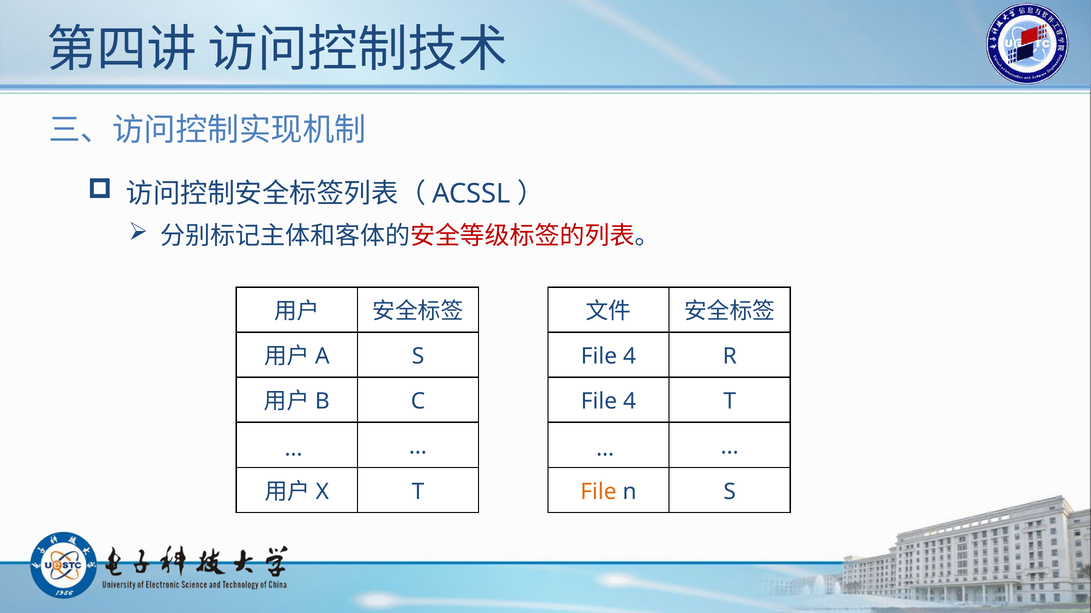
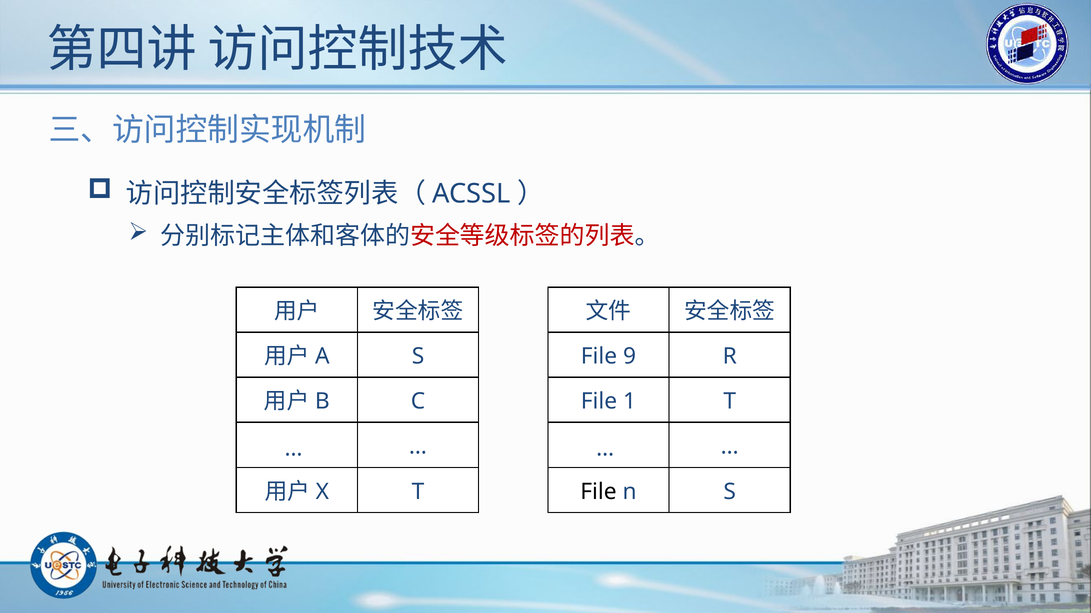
4 at (630, 357): 4 -> 9
4 at (630, 402): 4 -> 1
File at (598, 492) colour: orange -> black
